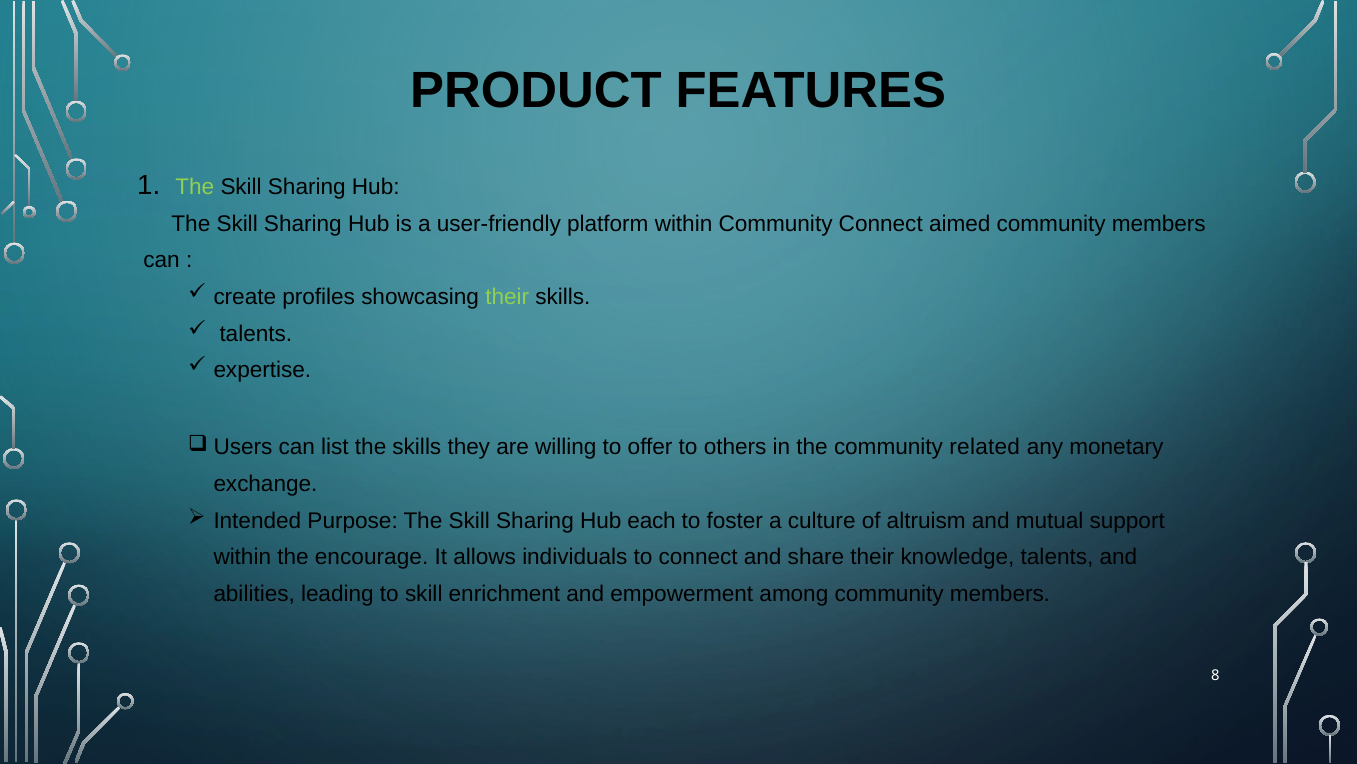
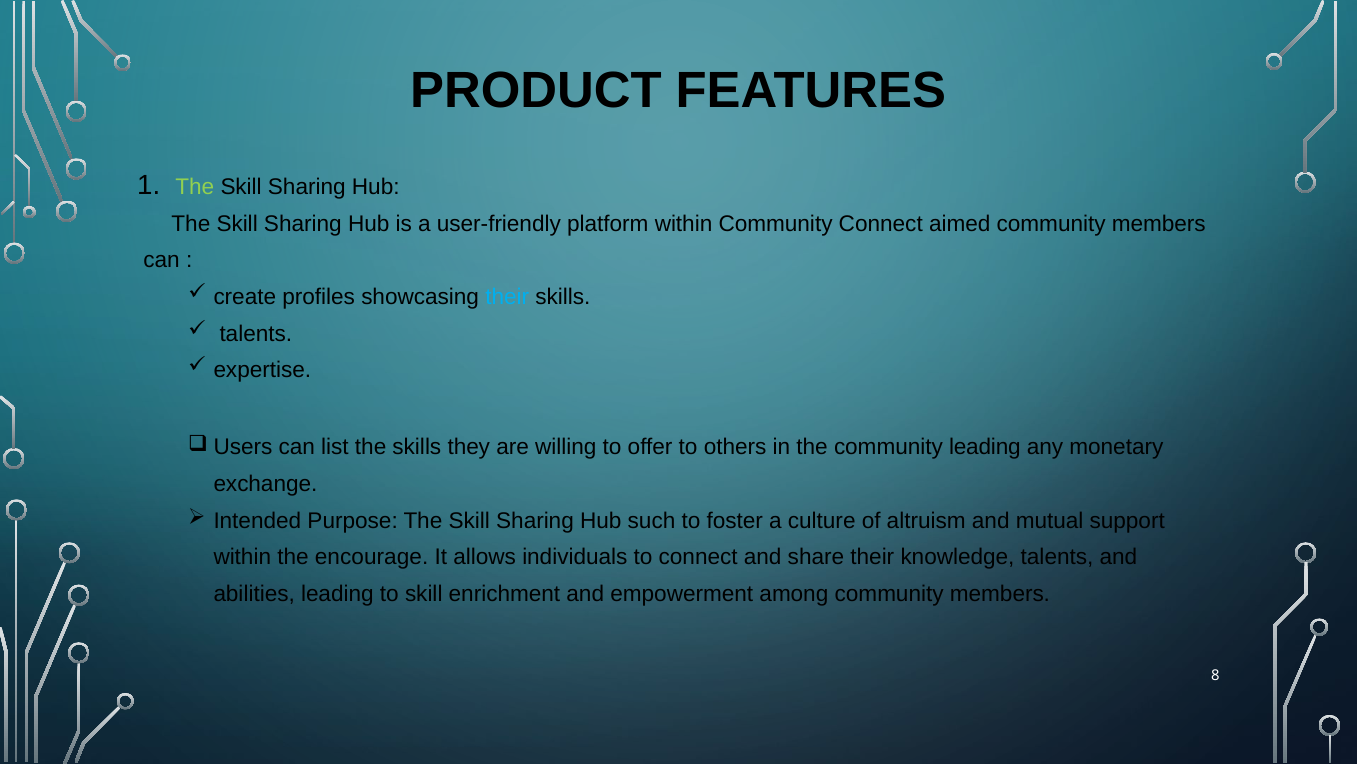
their at (507, 297) colour: light green -> light blue
community related: related -> leading
each: each -> such
